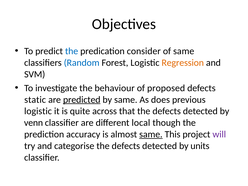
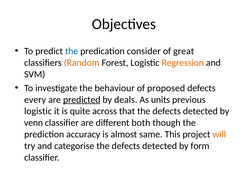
of same: same -> great
Random colour: blue -> orange
static: static -> every
by same: same -> deals
does: does -> units
local: local -> both
same at (151, 134) underline: present -> none
will colour: purple -> orange
units: units -> form
